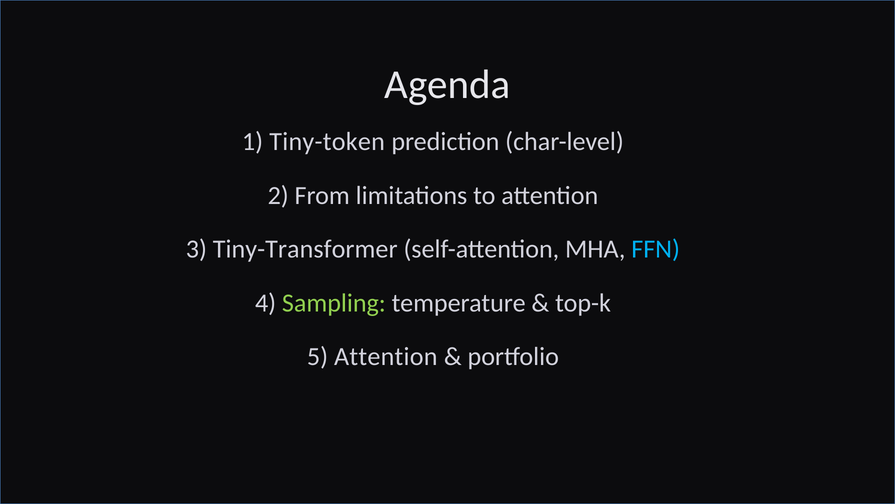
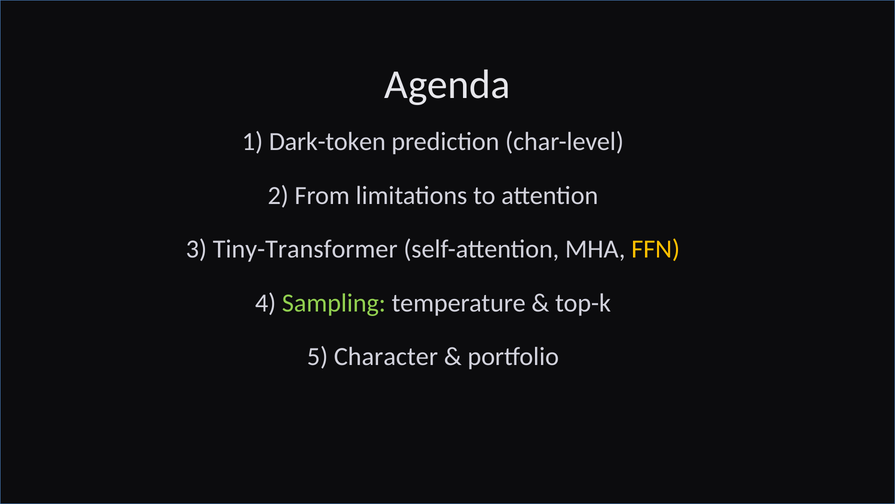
Tiny-token: Tiny-token -> Dark-token
FFN colour: light blue -> yellow
5 Attention: Attention -> Character
